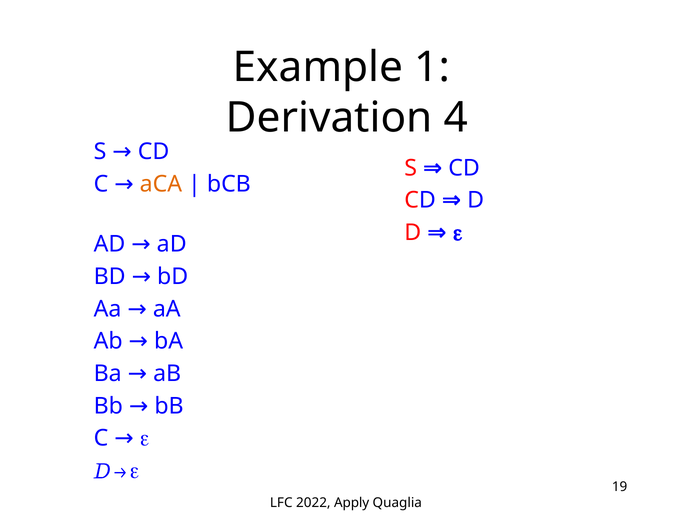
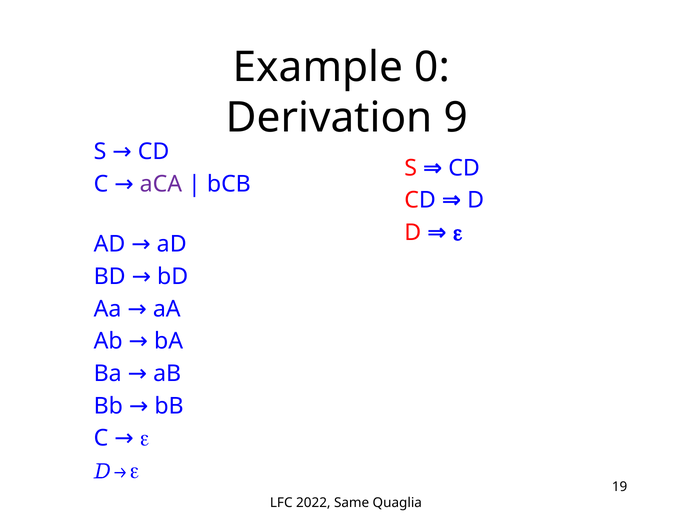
1: 1 -> 0
4: 4 -> 9
aCA colour: orange -> purple
Apply: Apply -> Same
